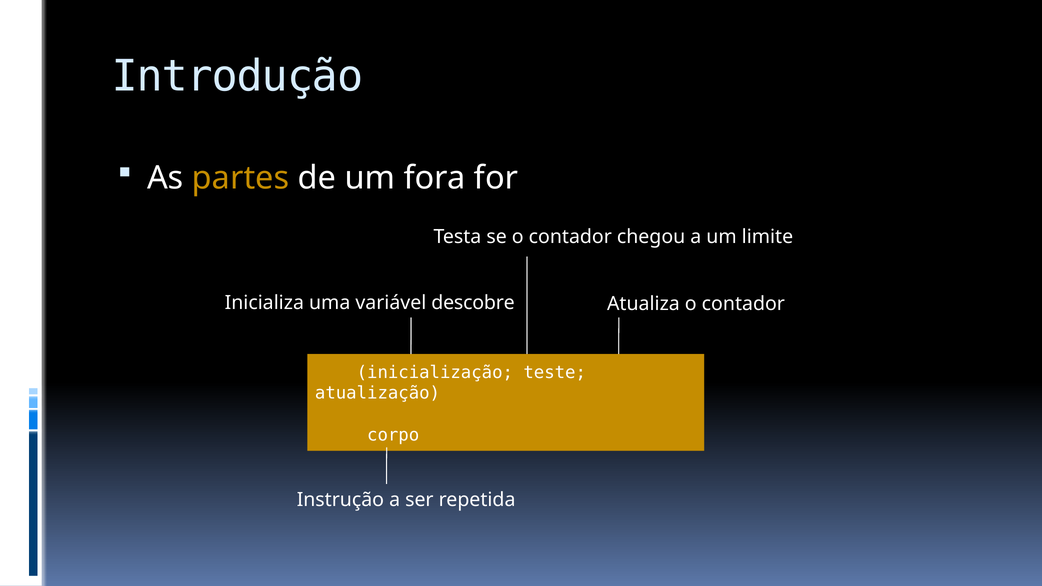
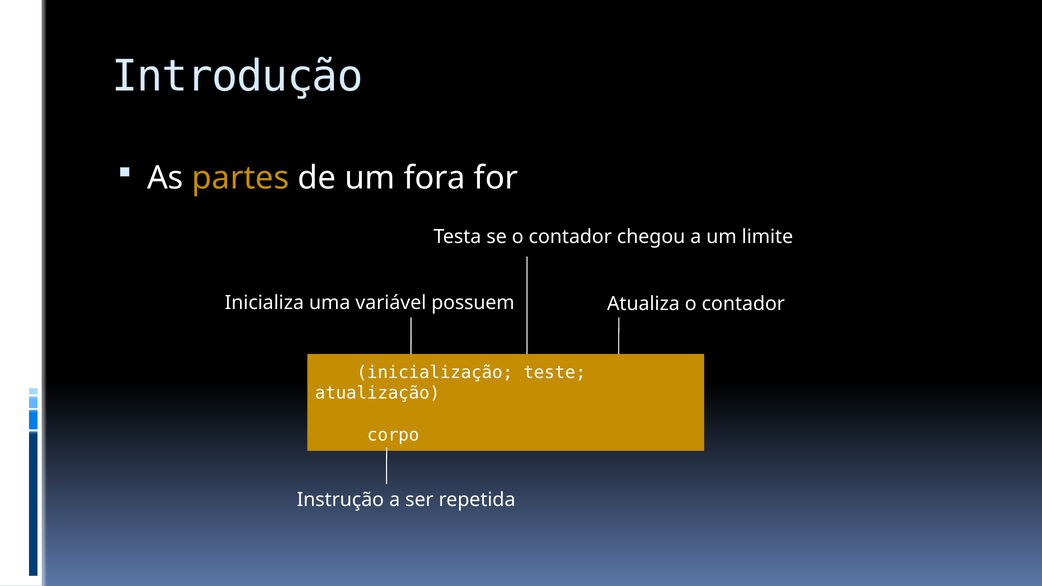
descobre: descobre -> possuem
